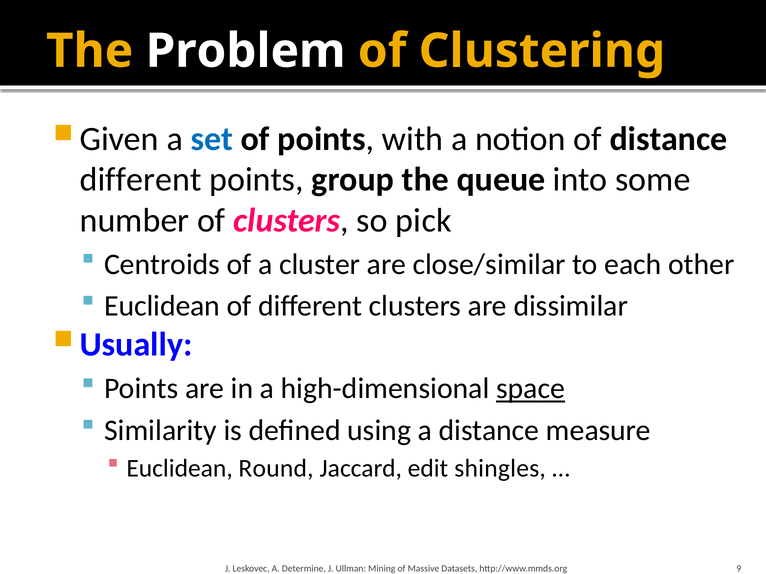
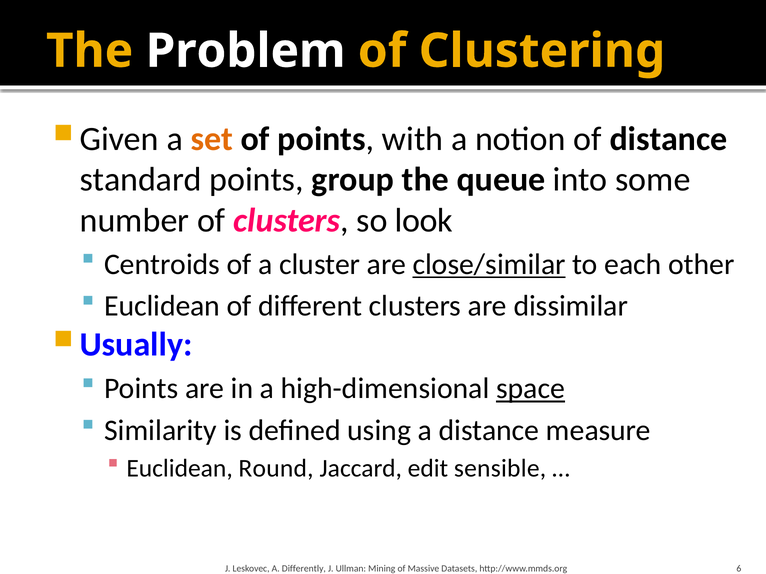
set colour: blue -> orange
different at (141, 180): different -> standard
pick: pick -> look
close/similar underline: none -> present
shingles: shingles -> sensible
Determine: Determine -> Differently
9: 9 -> 6
